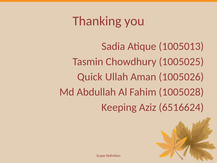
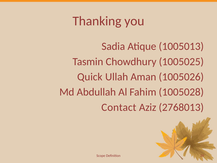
Keeping: Keeping -> Contact
6516624: 6516624 -> 2768013
